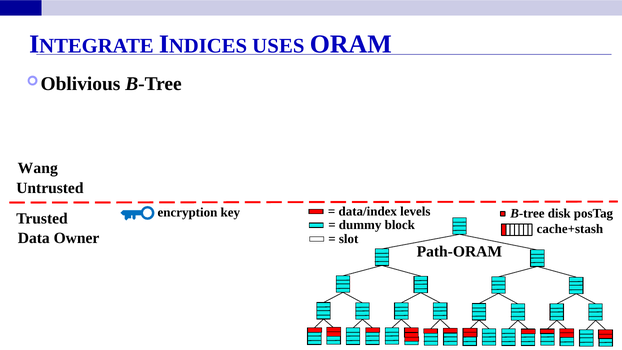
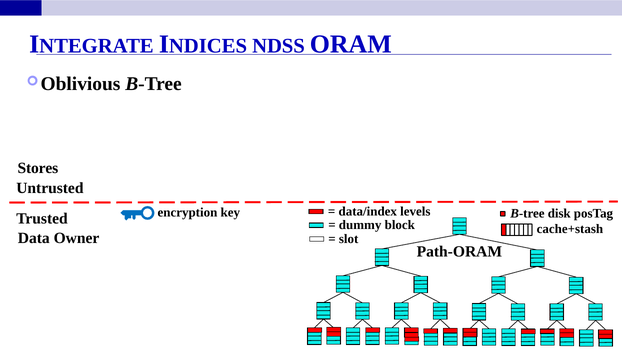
USES: USES -> NDSS
Wang: Wang -> Stores
